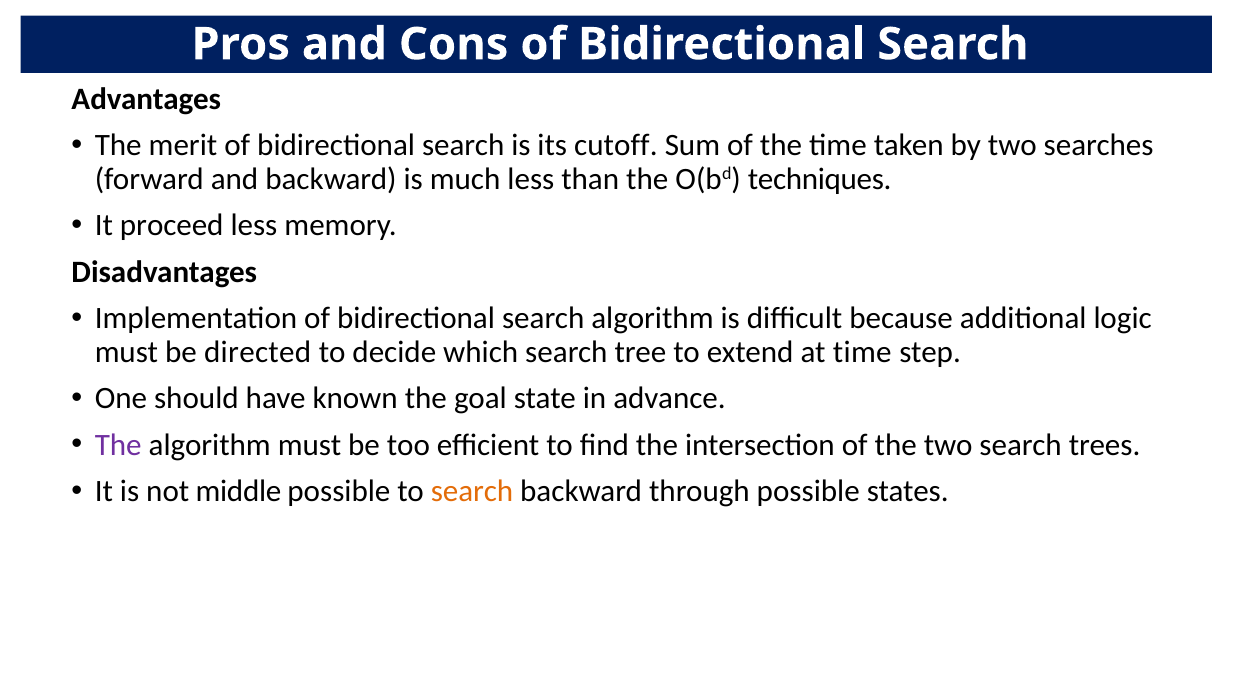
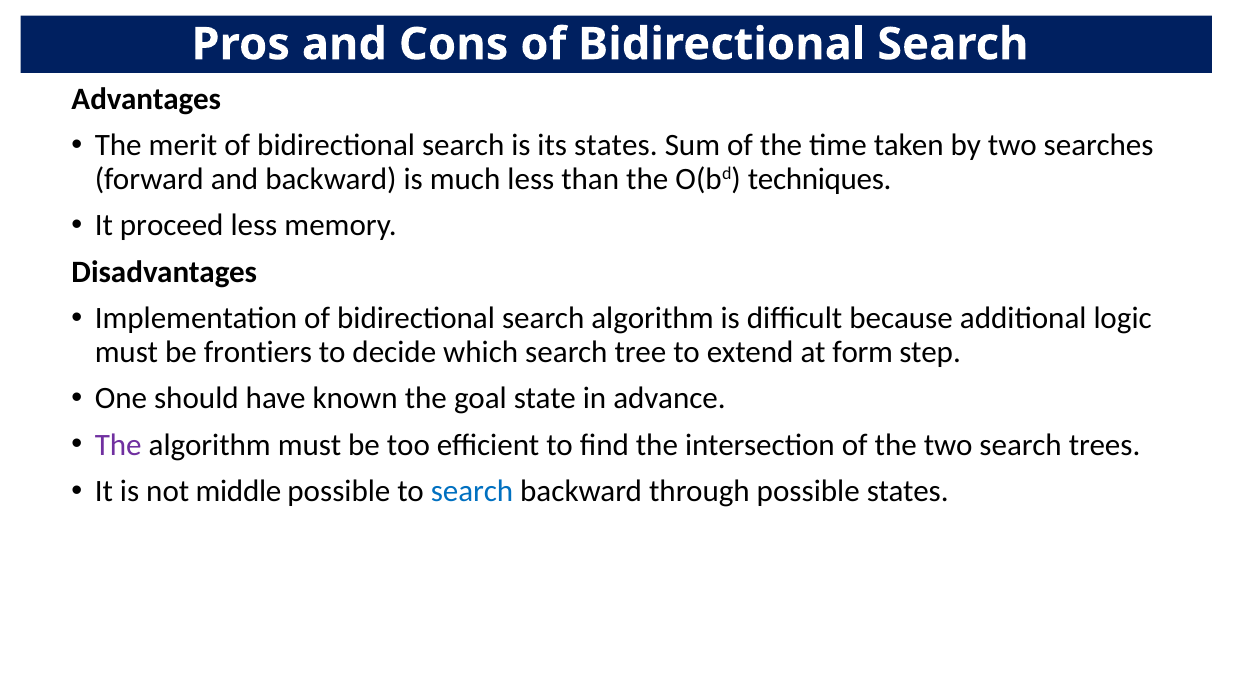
its cutoff: cutoff -> states
directed: directed -> frontiers
at time: time -> form
search at (472, 492) colour: orange -> blue
